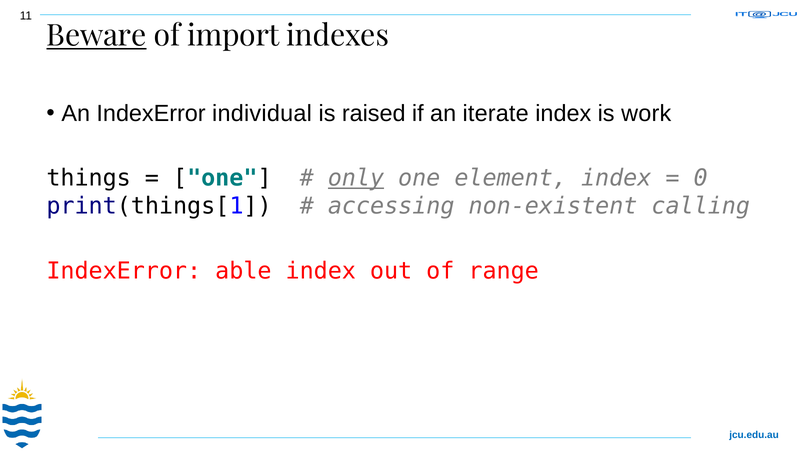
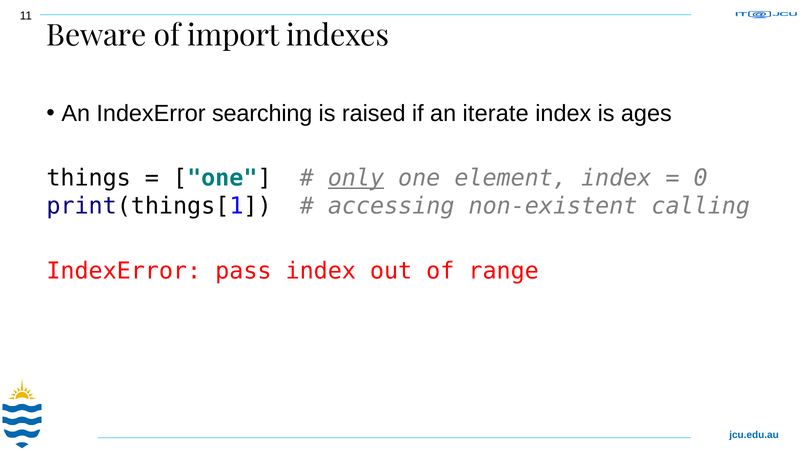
Beware underline: present -> none
individual: individual -> searching
work: work -> ages
able: able -> pass
